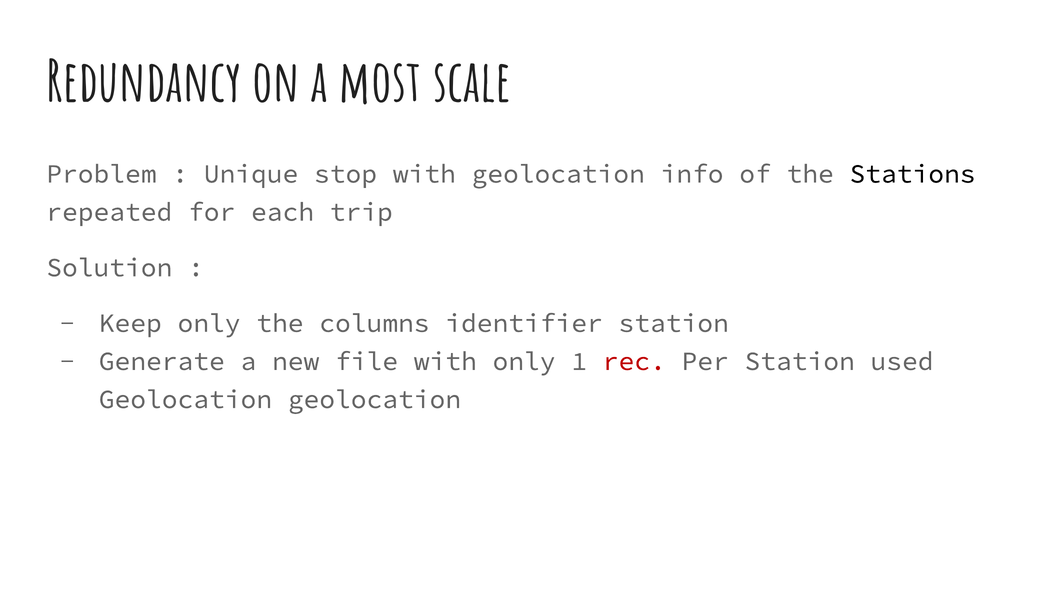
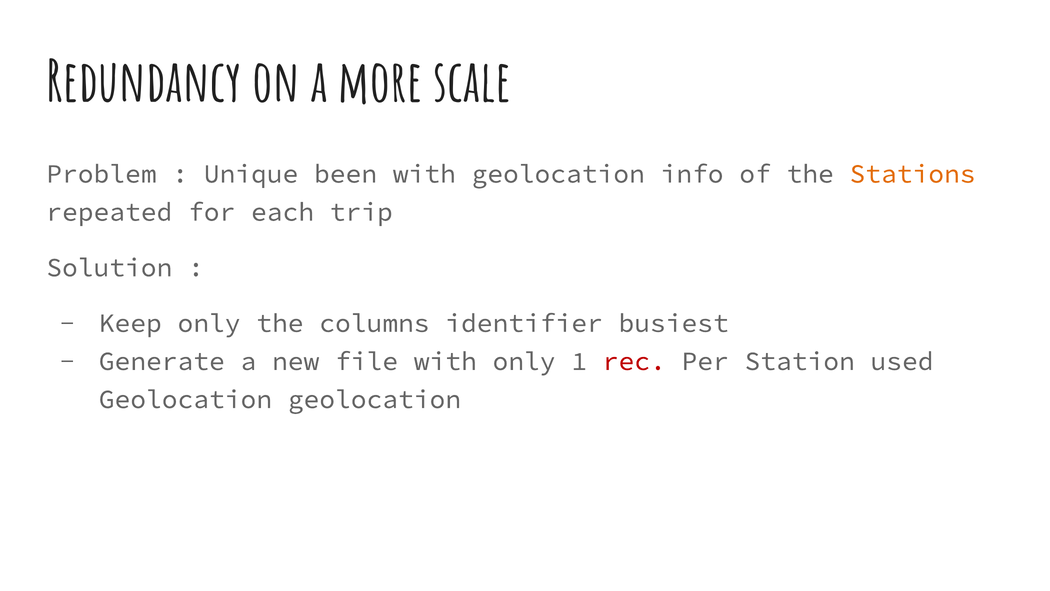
most: most -> more
stop: stop -> been
Stations colour: black -> orange
identifier station: station -> busiest
